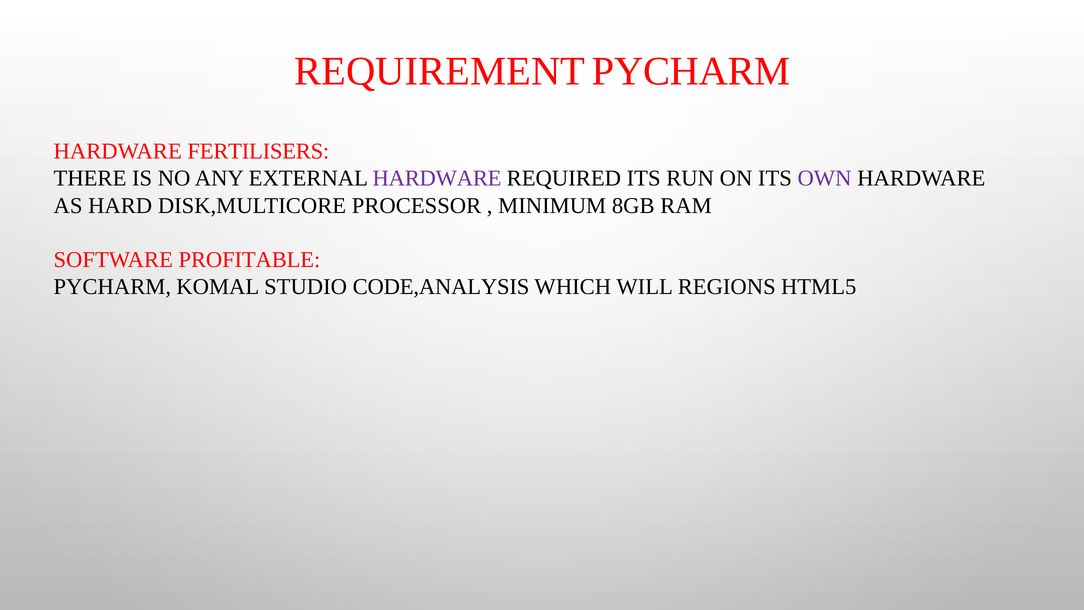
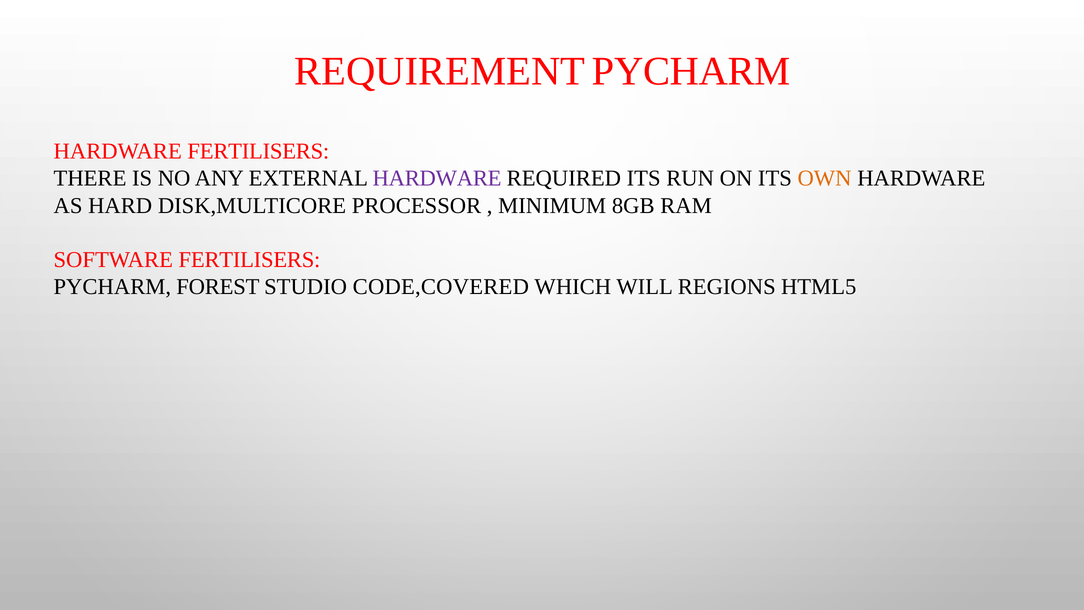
OWN colour: purple -> orange
SOFTWARE PROFITABLE: PROFITABLE -> FERTILISERS
KOMAL: KOMAL -> FOREST
CODE,ANALYSIS: CODE,ANALYSIS -> CODE,COVERED
